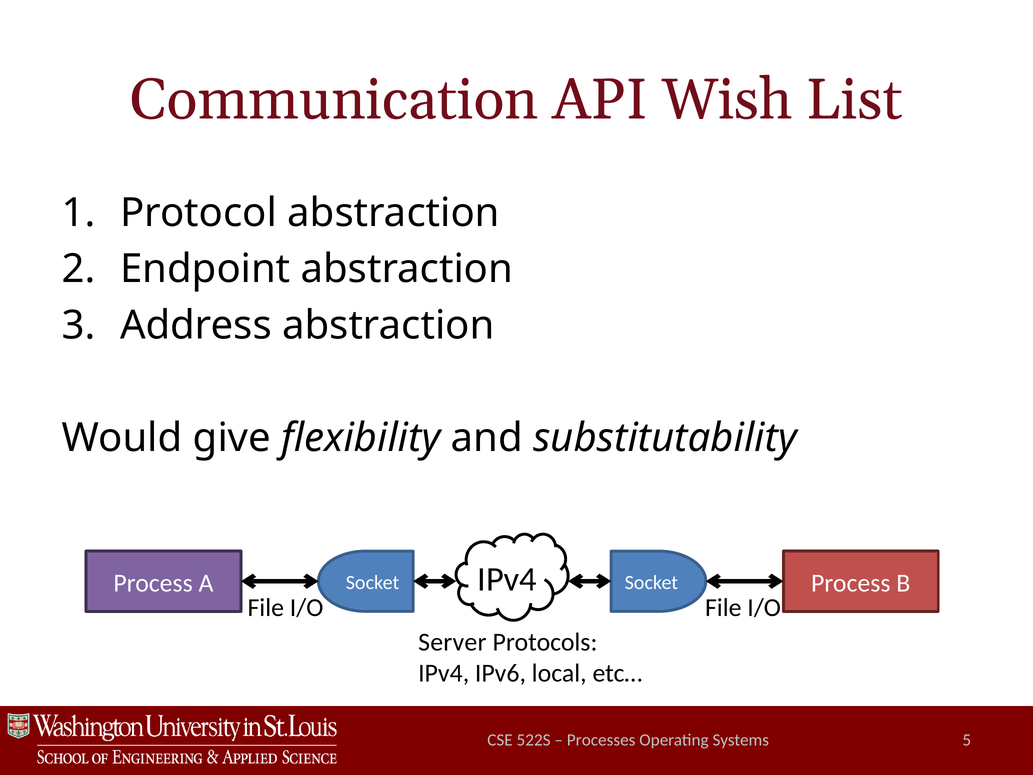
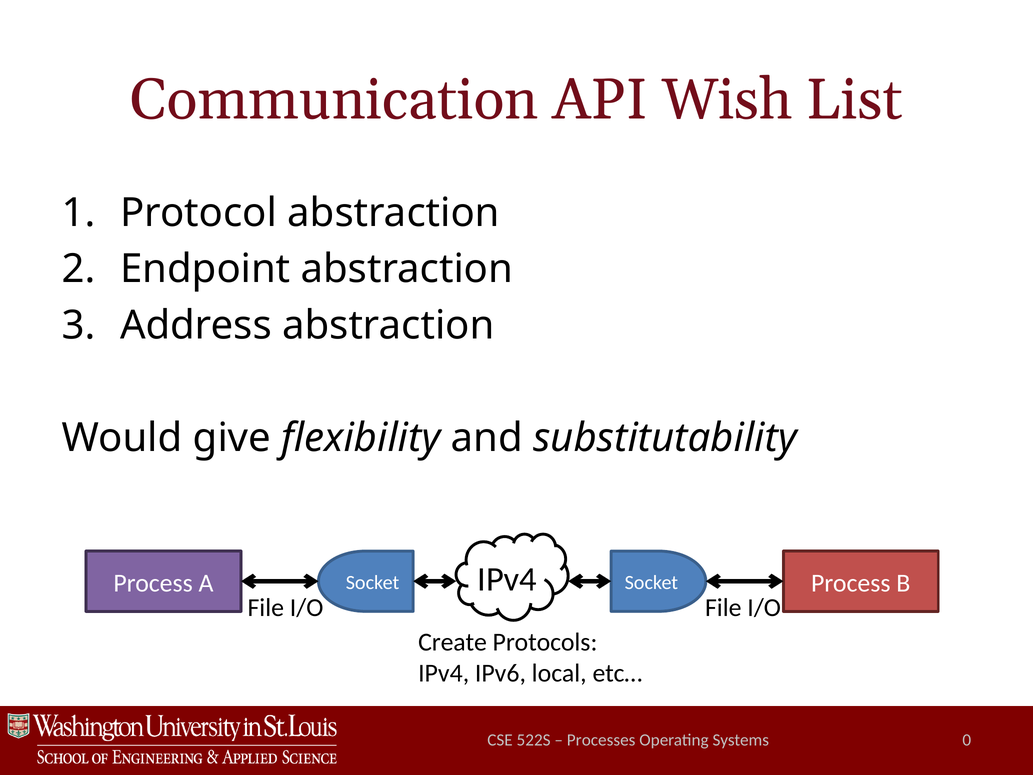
Server: Server -> Create
5: 5 -> 0
